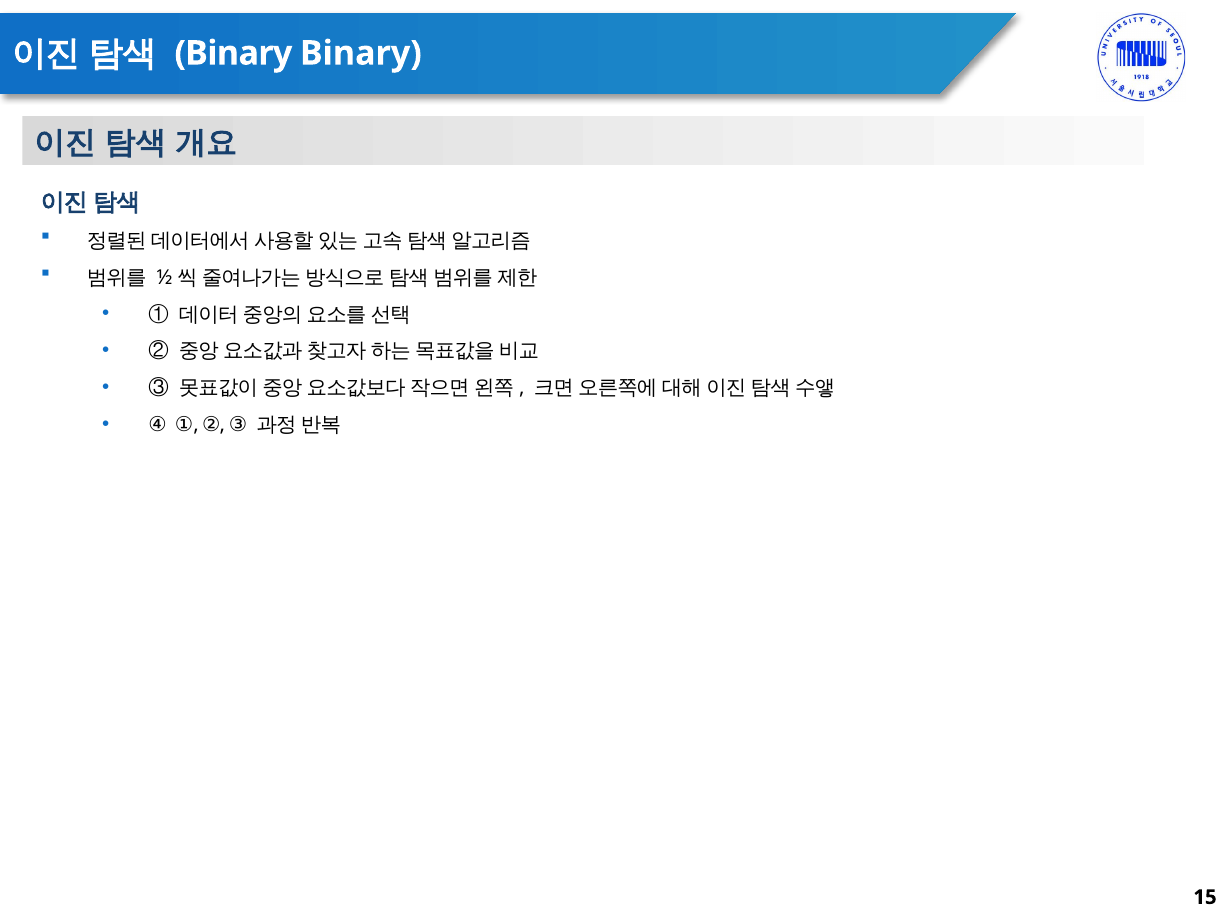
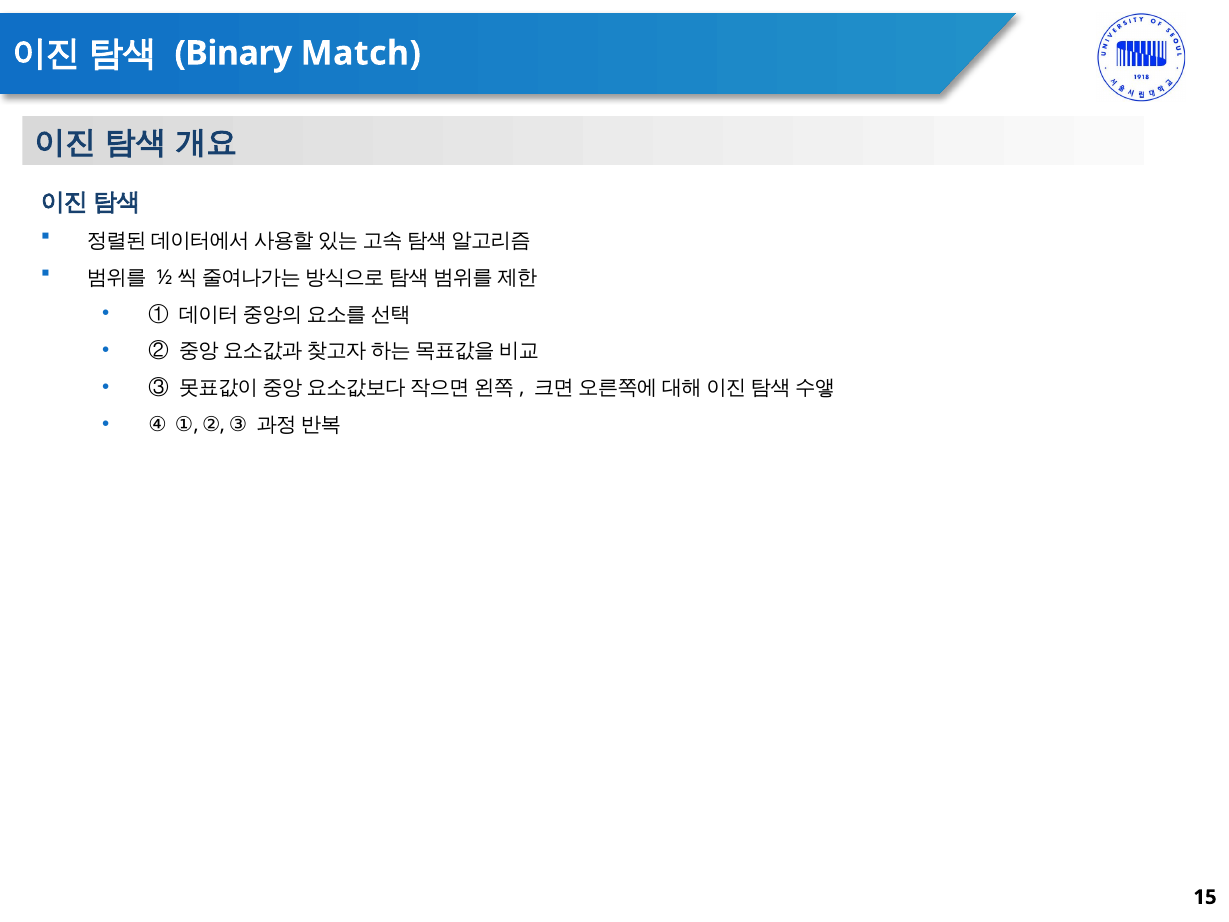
Binary Binary: Binary -> Match
